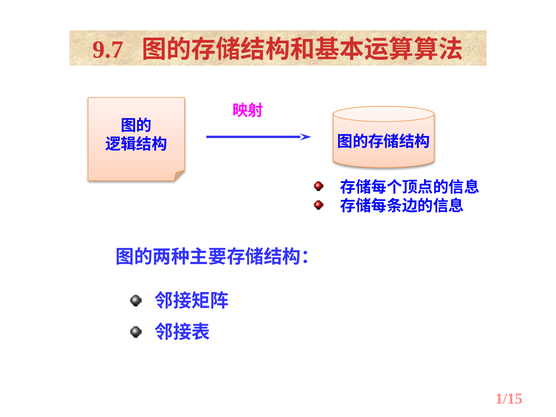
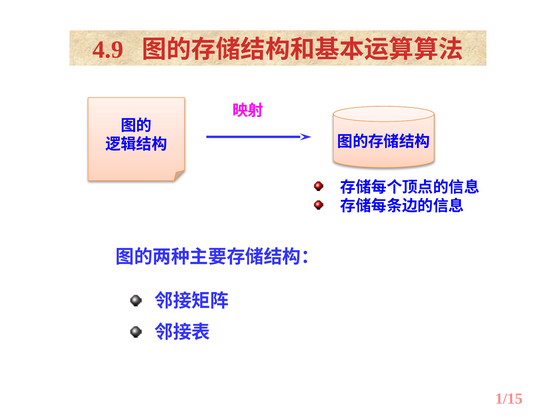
9.7: 9.7 -> 4.9
